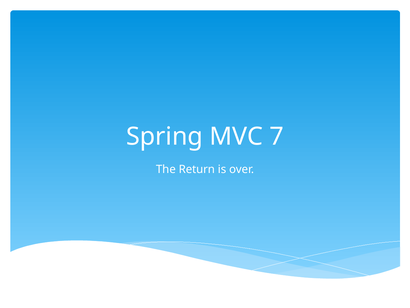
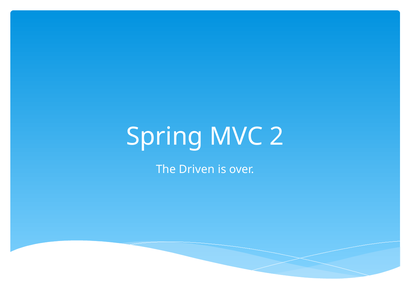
7: 7 -> 2
Return: Return -> Driven
